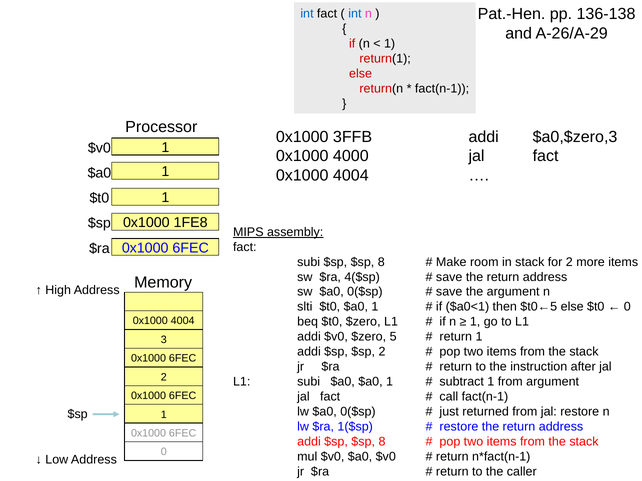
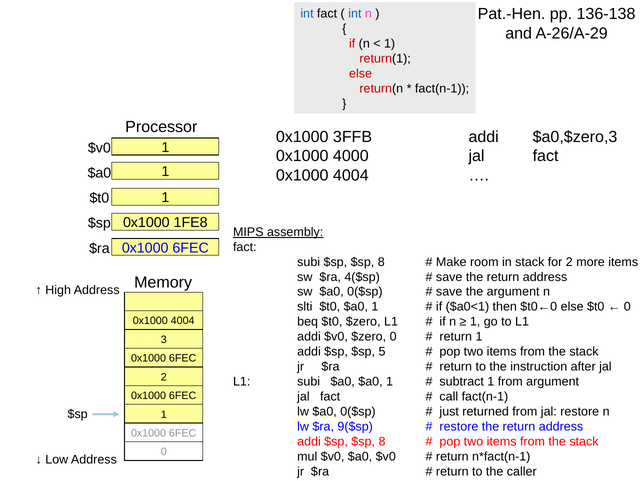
$t0←5: $t0←5 -> $t0←0
$zero 5: 5 -> 0
$sp 2: 2 -> 5
1($sp: 1($sp -> 9($sp
